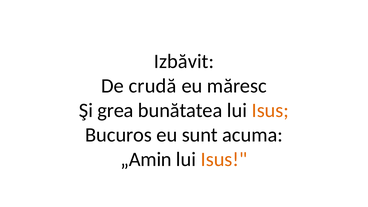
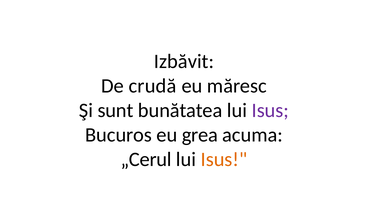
grea: grea -> sunt
Isus at (270, 110) colour: orange -> purple
sunt: sunt -> grea
„Amin: „Amin -> „Cerul
